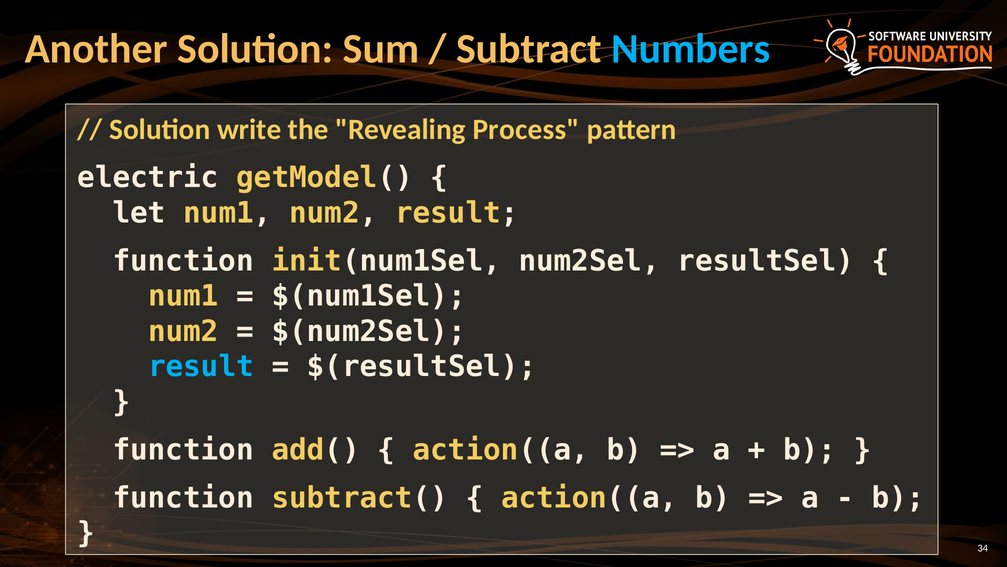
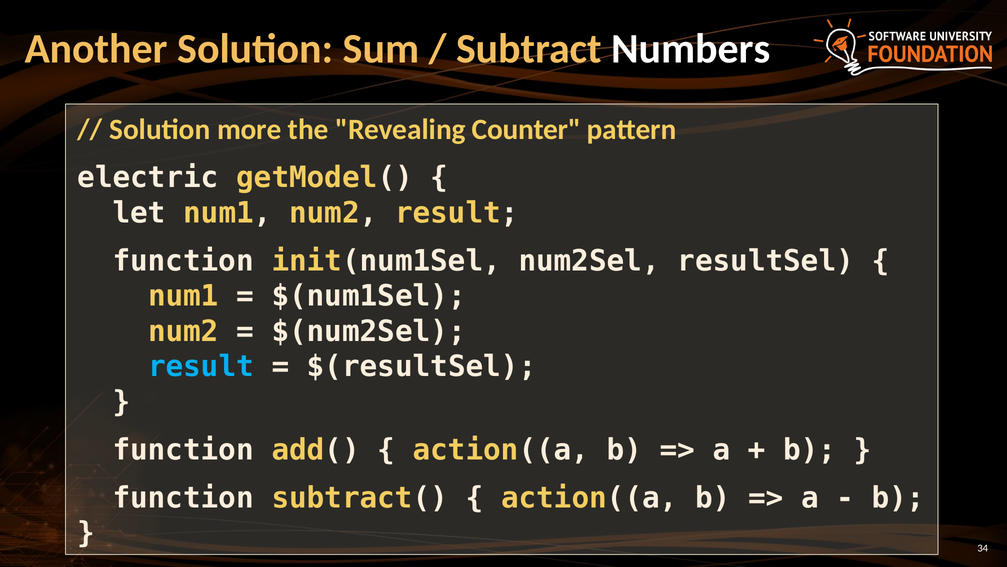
Numbers colour: light blue -> white
write: write -> more
Process: Process -> Counter
